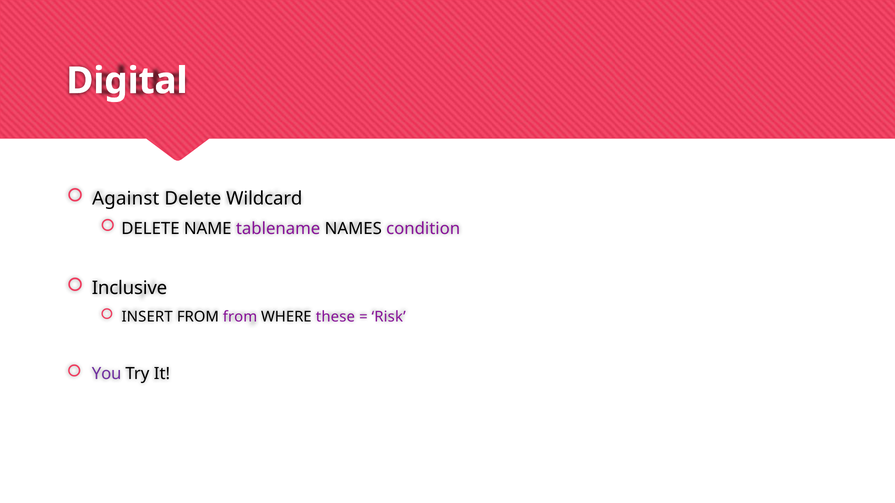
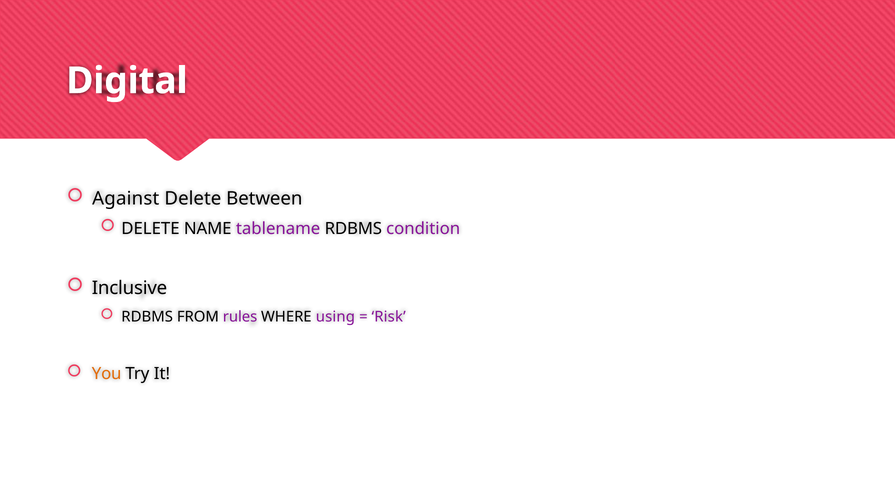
Wildcard: Wildcard -> Between
tablename NAMES: NAMES -> RDBMS
INSERT at (147, 317): INSERT -> RDBMS
FROM from: from -> rules
these: these -> using
You colour: purple -> orange
